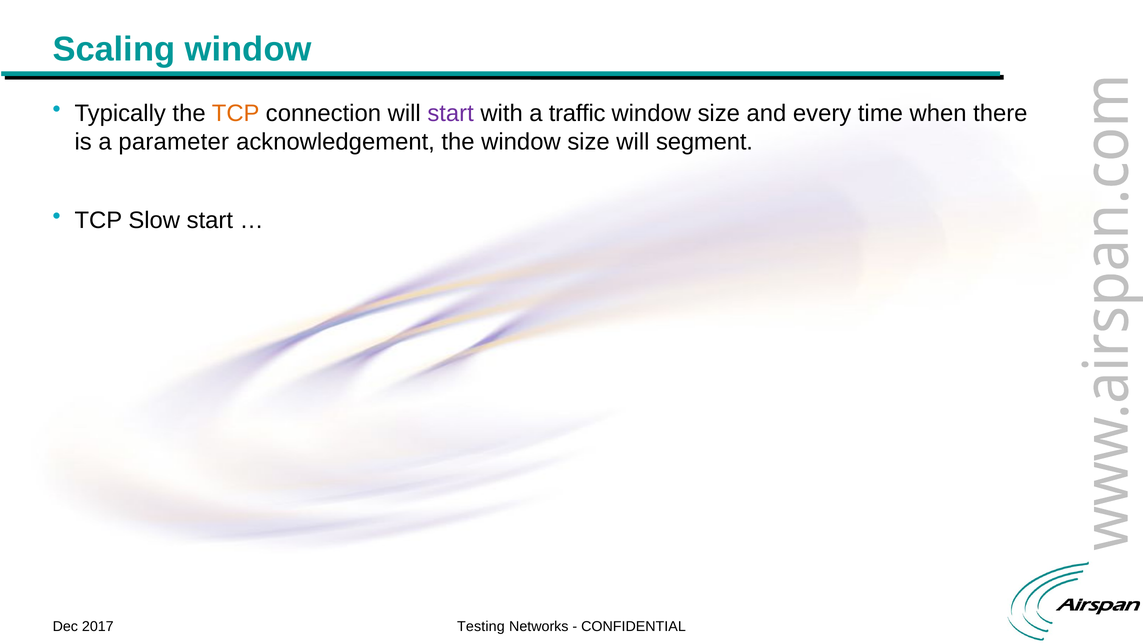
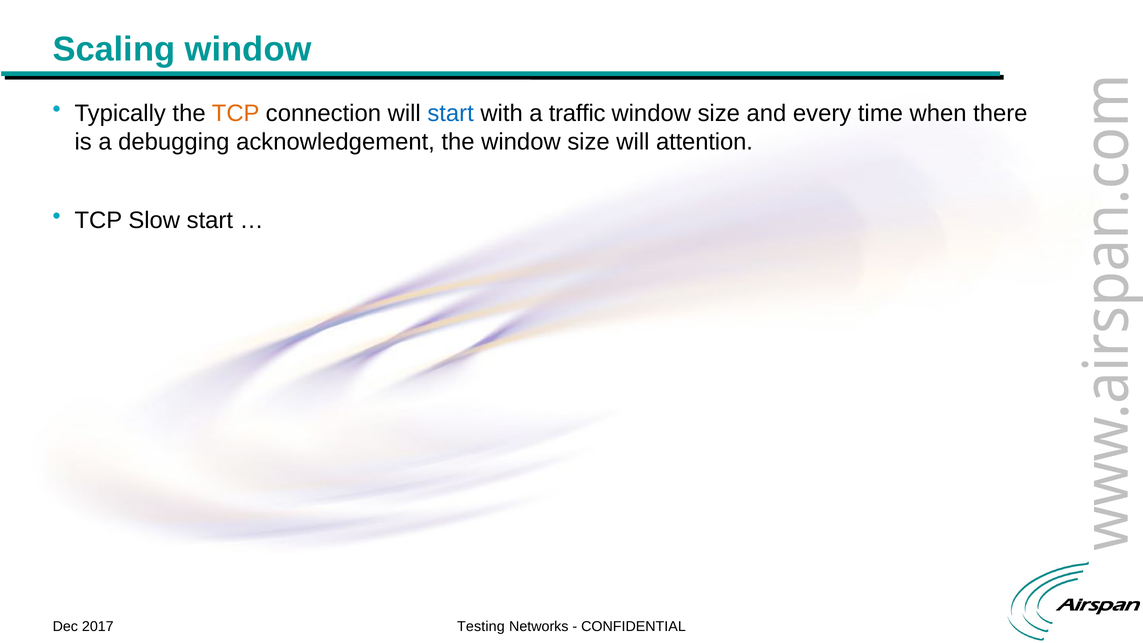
start at (451, 113) colour: purple -> blue
parameter: parameter -> debugging
segment: segment -> attention
